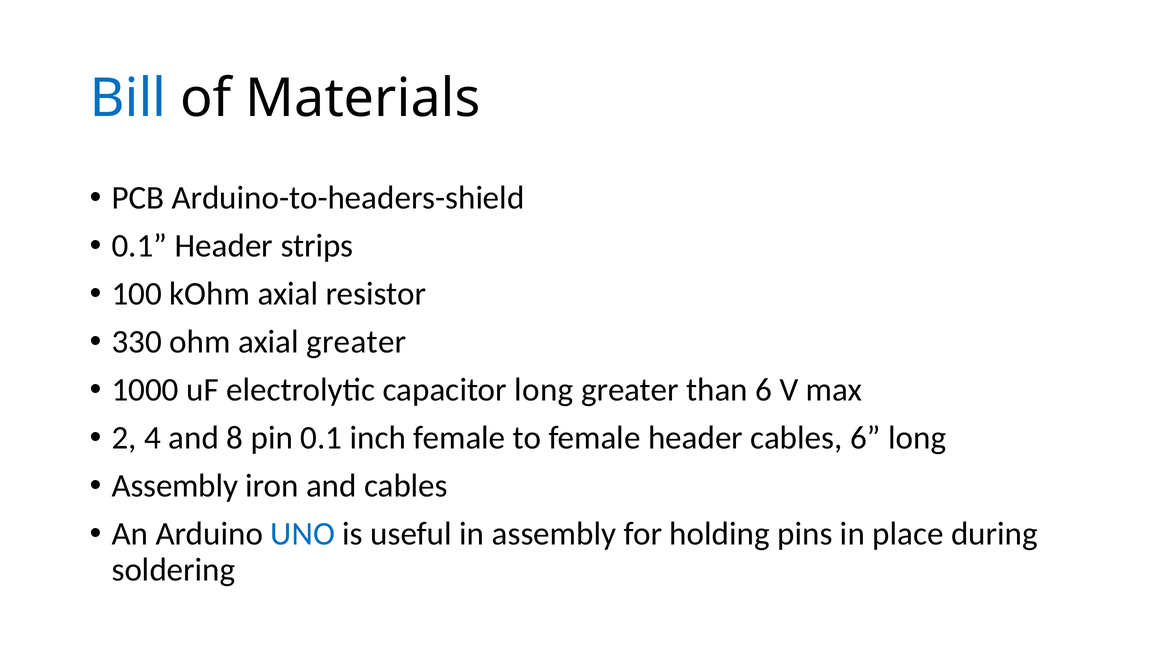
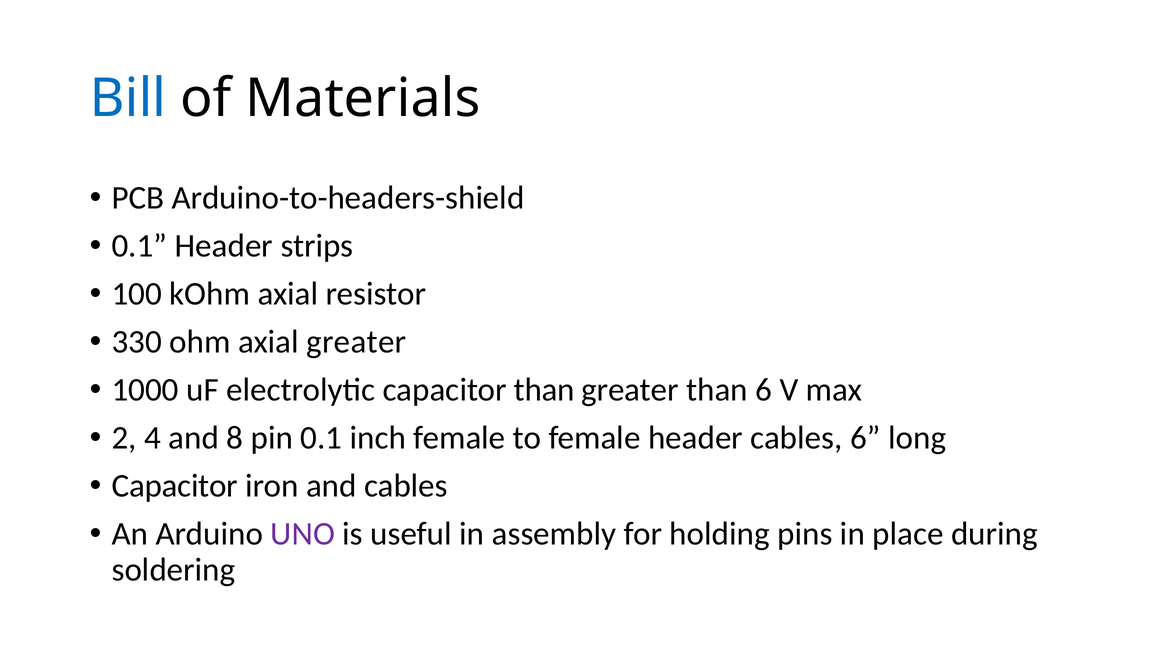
capacitor long: long -> than
Assembly at (175, 486): Assembly -> Capacitor
UNO colour: blue -> purple
